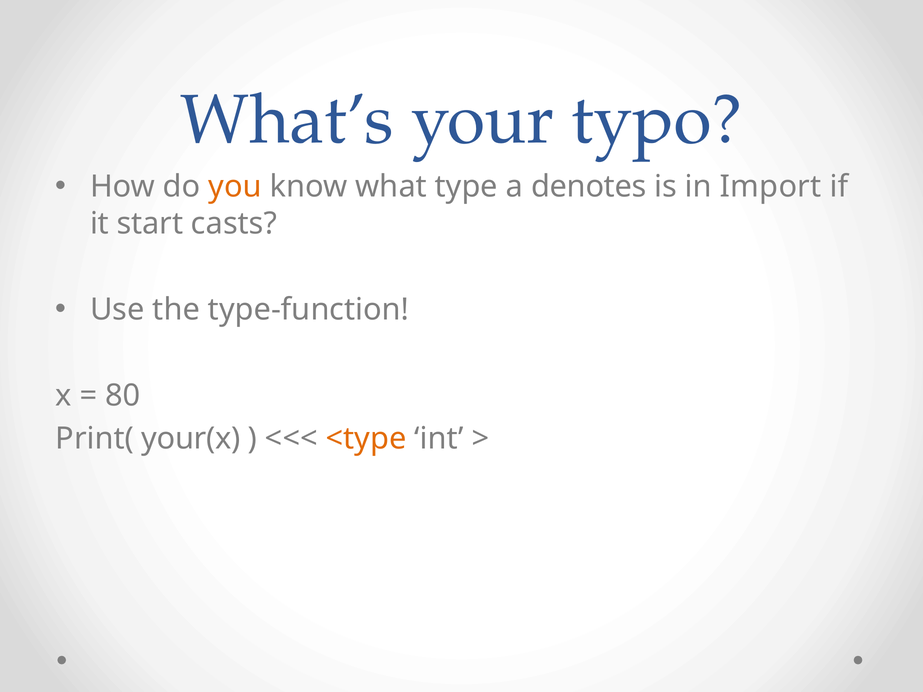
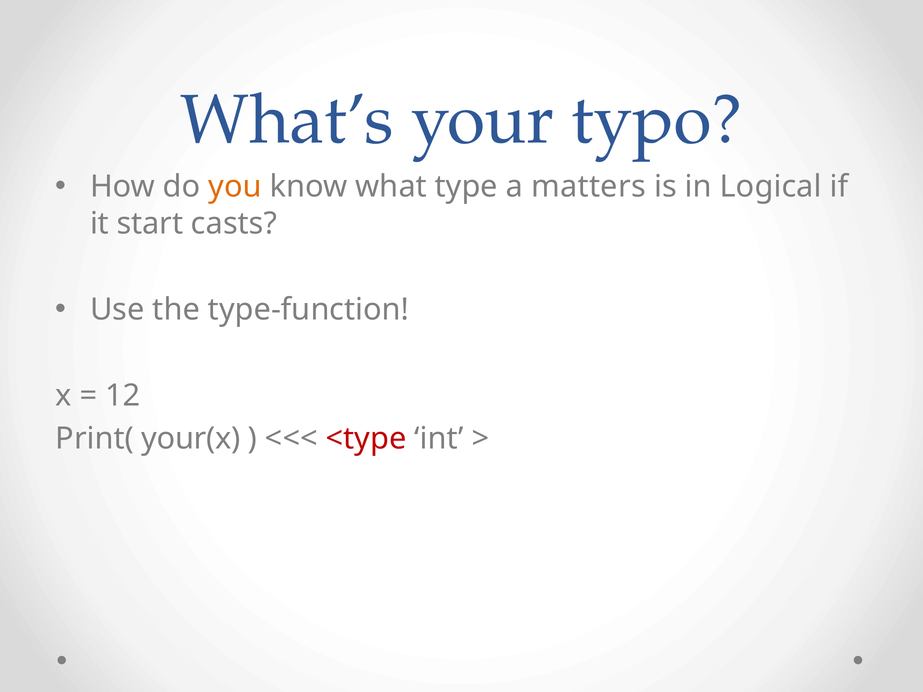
denotes: denotes -> matters
Import: Import -> Logical
80: 80 -> 12
<type colour: orange -> red
